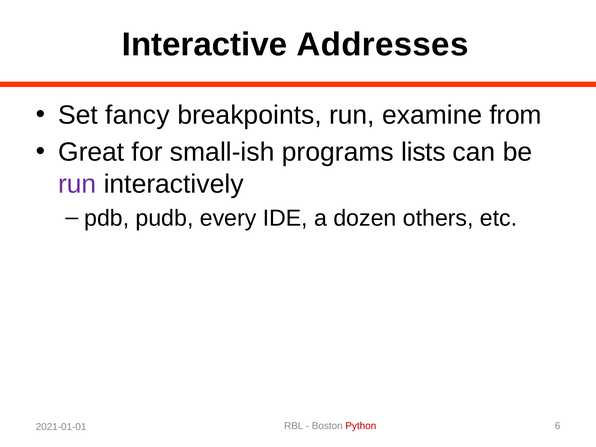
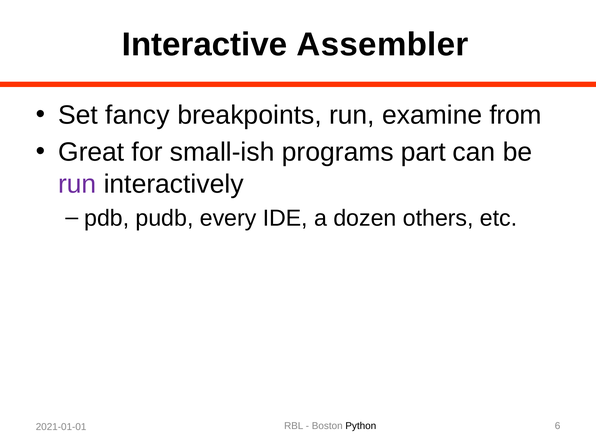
Addresses: Addresses -> Assembler
lists: lists -> part
Python colour: red -> black
